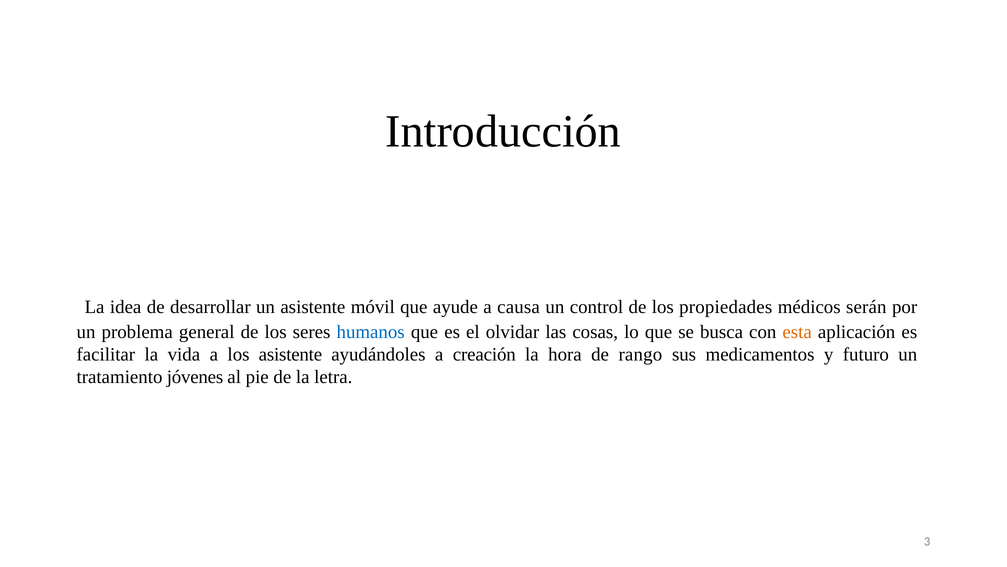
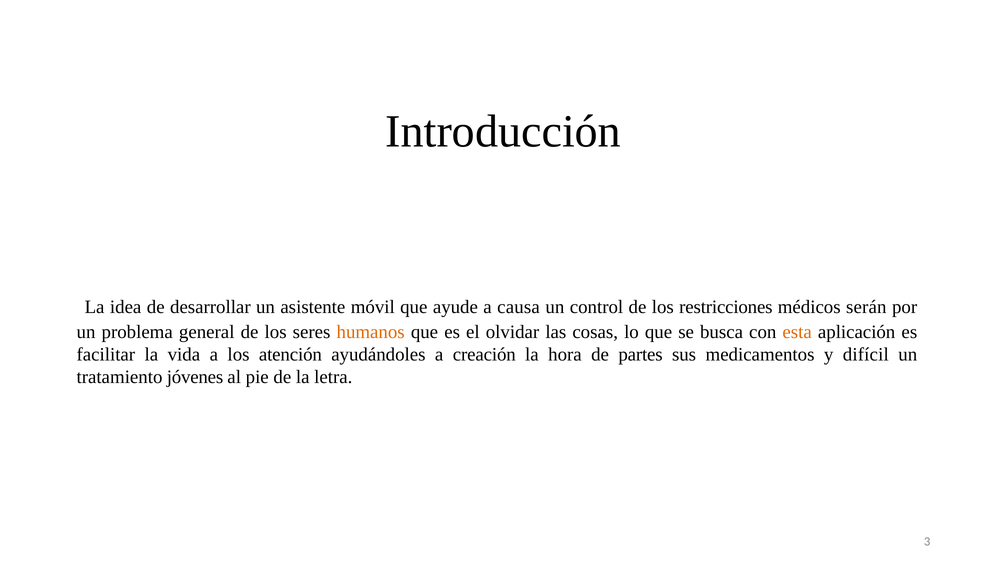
propiedades: propiedades -> restricciones
humanos colour: blue -> orange
los asistente: asistente -> atención
rango: rango -> partes
futuro: futuro -> difícil
